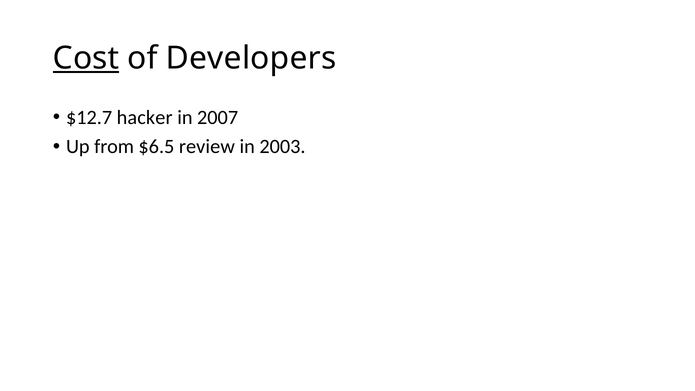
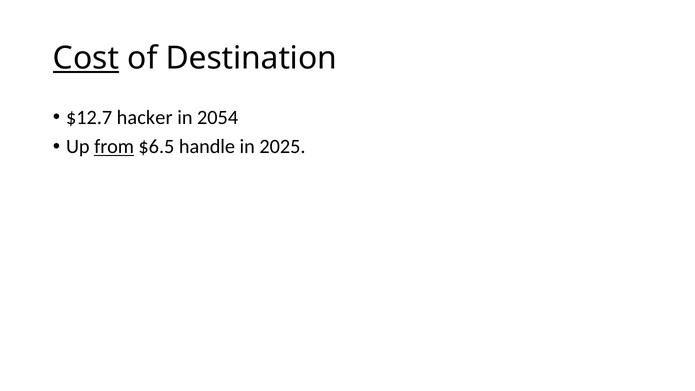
Developers: Developers -> Destination
2007: 2007 -> 2054
from underline: none -> present
review: review -> handle
2003: 2003 -> 2025
